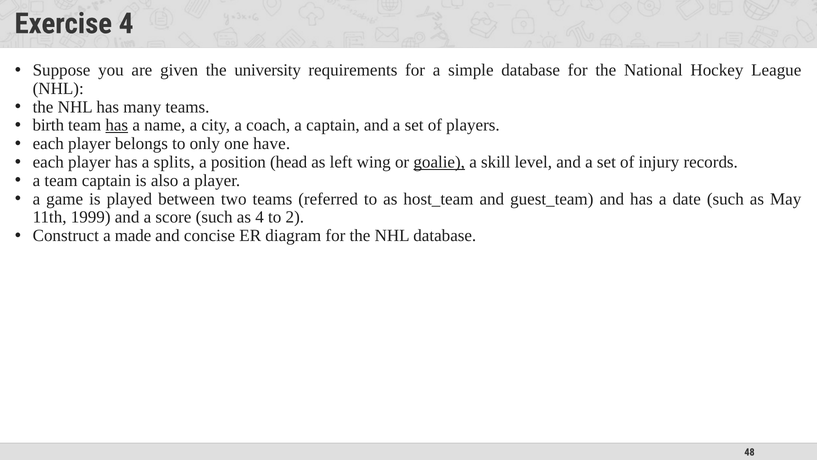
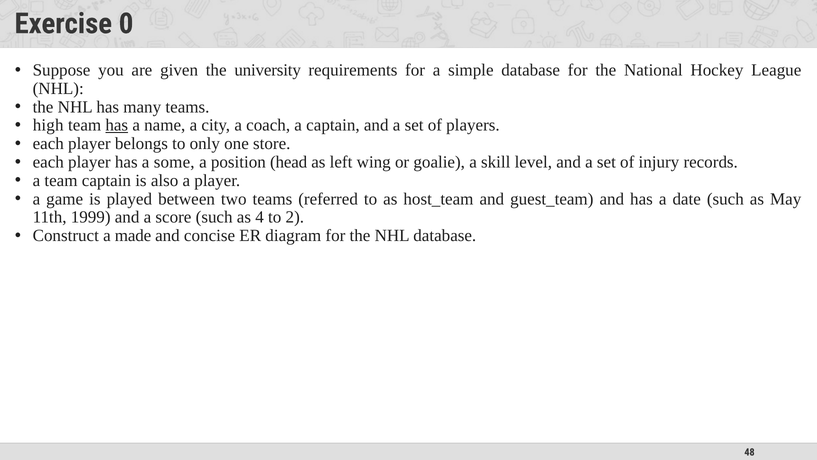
Exercise 4: 4 -> 0
birth: birth -> high
have: have -> store
splits: splits -> some
goalie underline: present -> none
